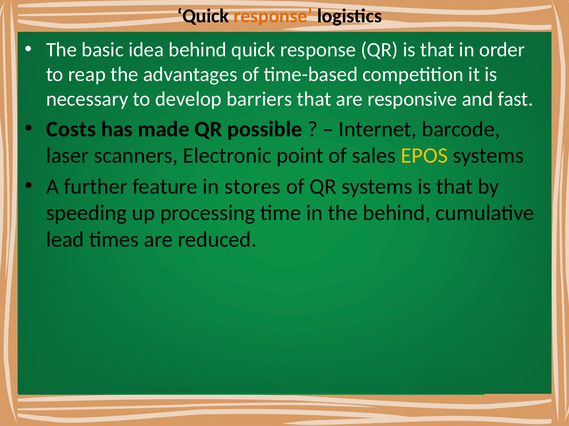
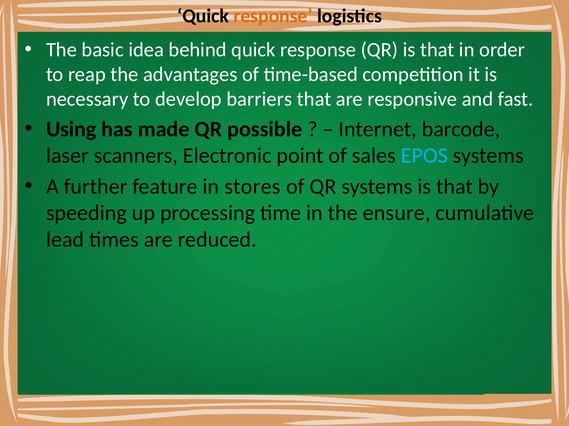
Costs: Costs -> Using
EPOS colour: yellow -> light blue
the behind: behind -> ensure
